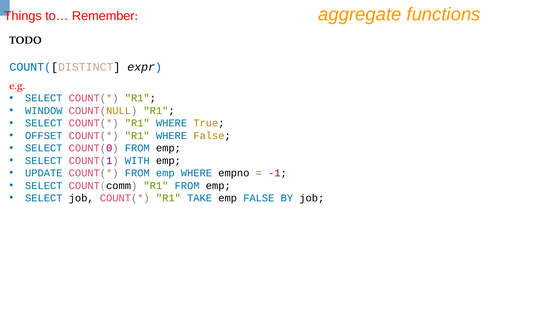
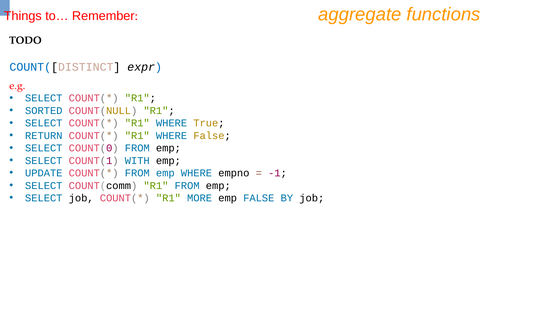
WINDOW: WINDOW -> SORTED
OFFSET: OFFSET -> RETURN
TAKE: TAKE -> MORE
